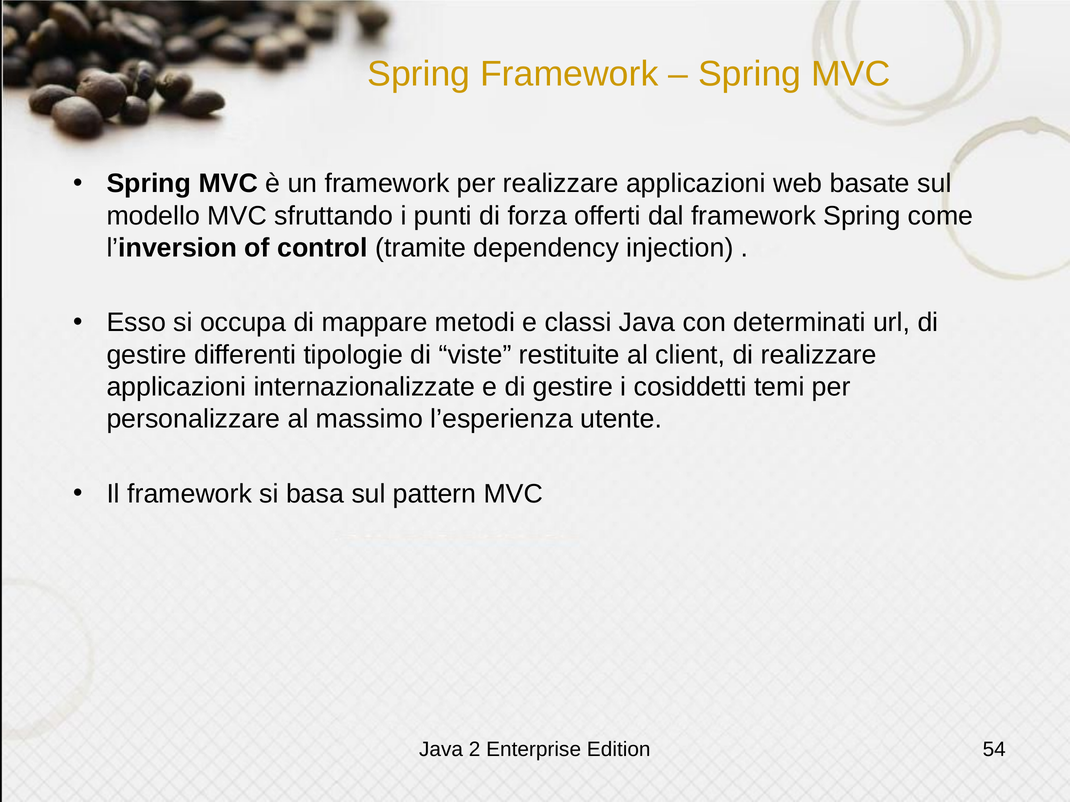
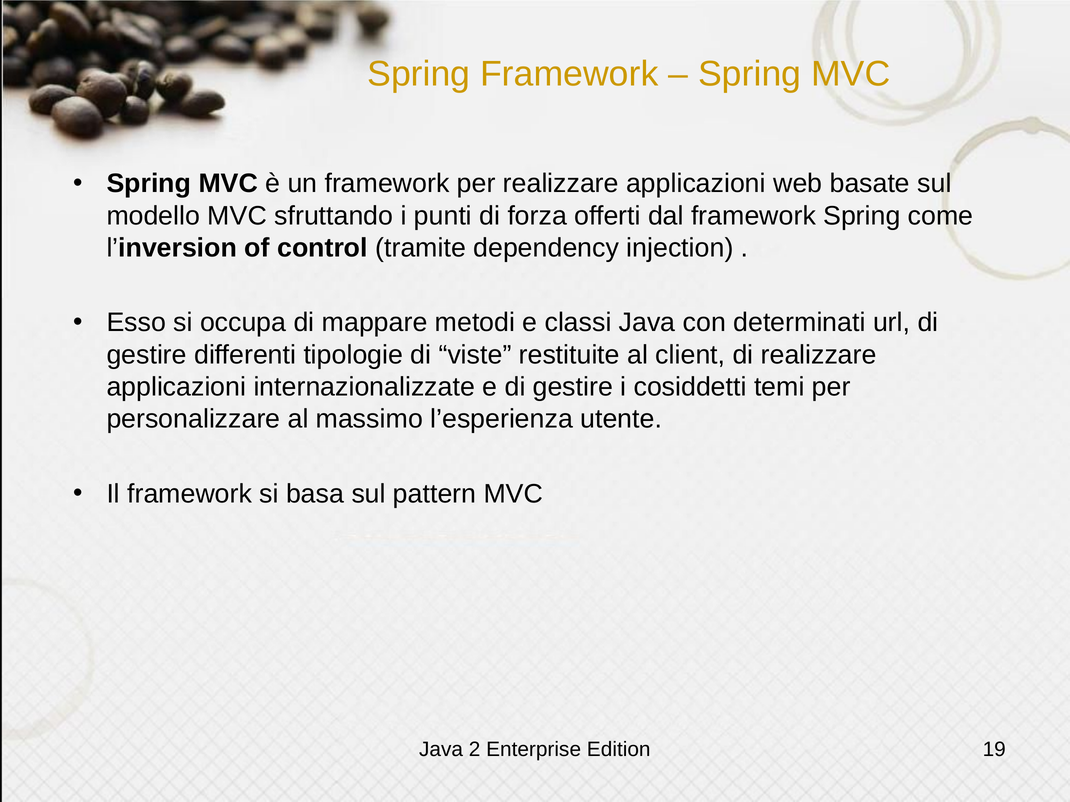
54: 54 -> 19
